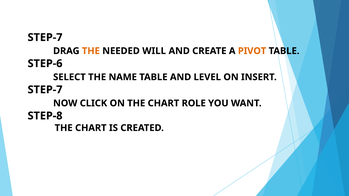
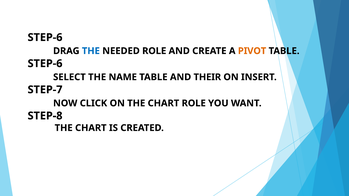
STEP-7 at (45, 37): STEP-7 -> STEP-6
THE at (91, 51) colour: orange -> blue
NEEDED WILL: WILL -> ROLE
LEVEL: LEVEL -> THEIR
